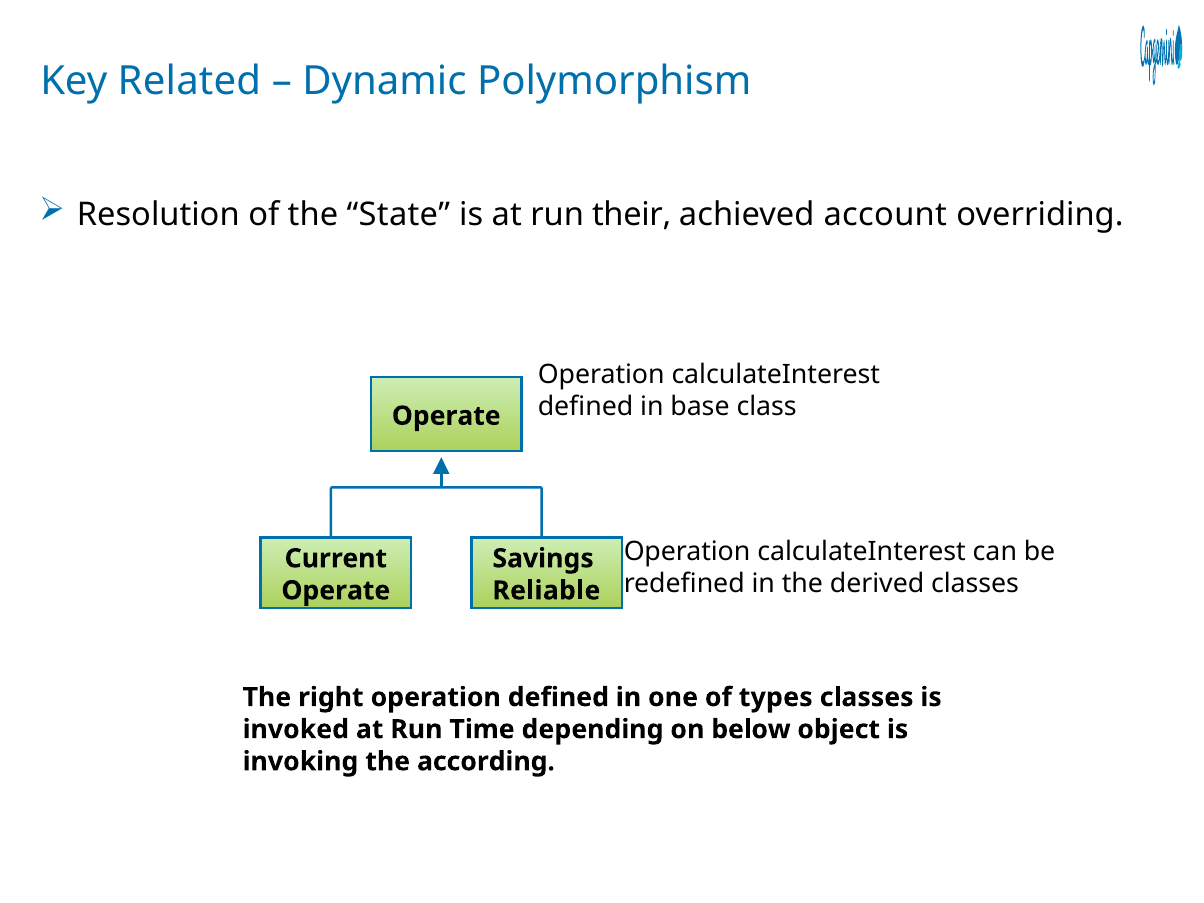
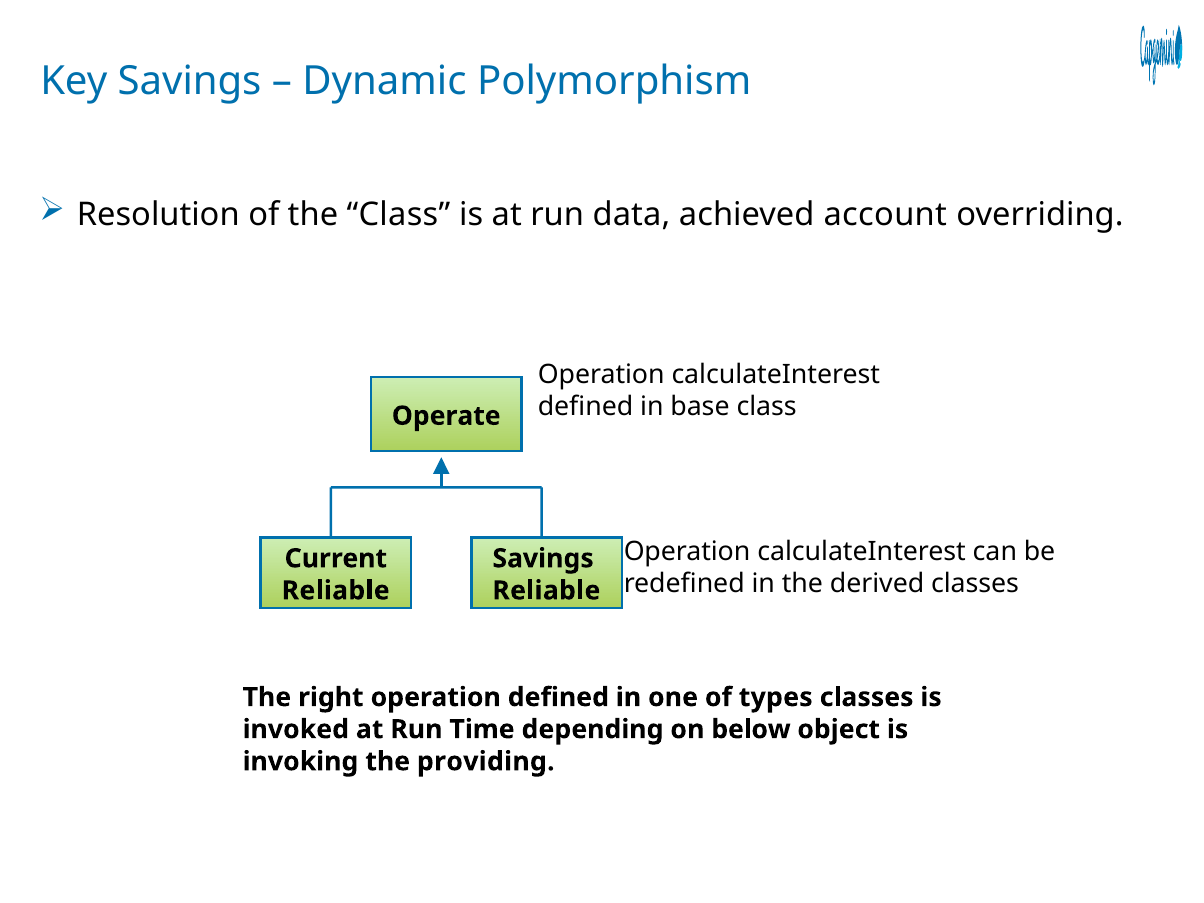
Key Related: Related -> Savings
the State: State -> Class
their: their -> data
Operate at (336, 591): Operate -> Reliable
according: according -> providing
